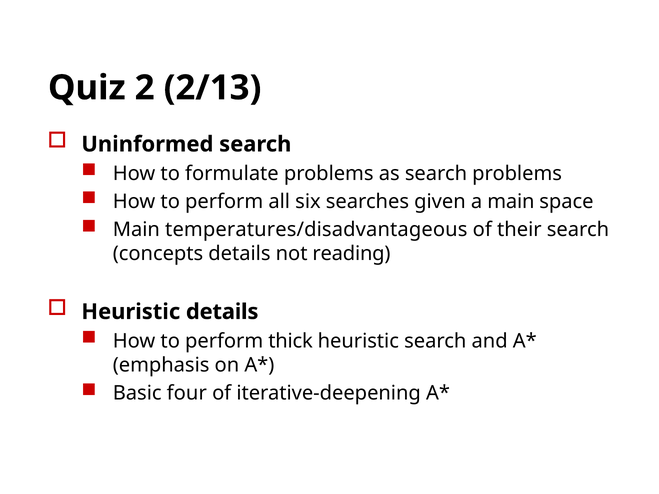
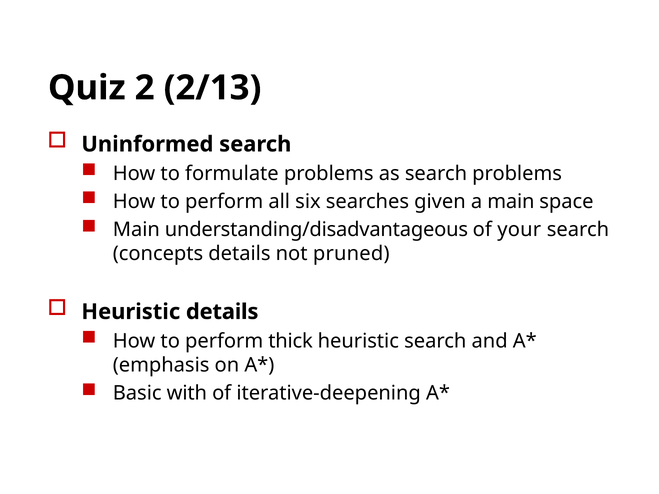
temperatures/disadvantageous: temperatures/disadvantageous -> understanding/disadvantageous
their: their -> your
reading: reading -> pruned
four: four -> with
